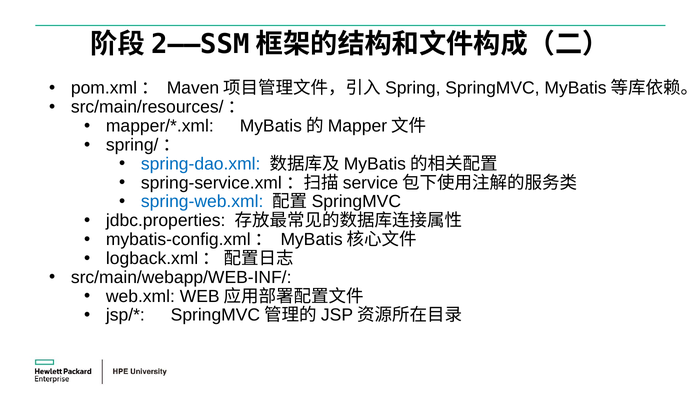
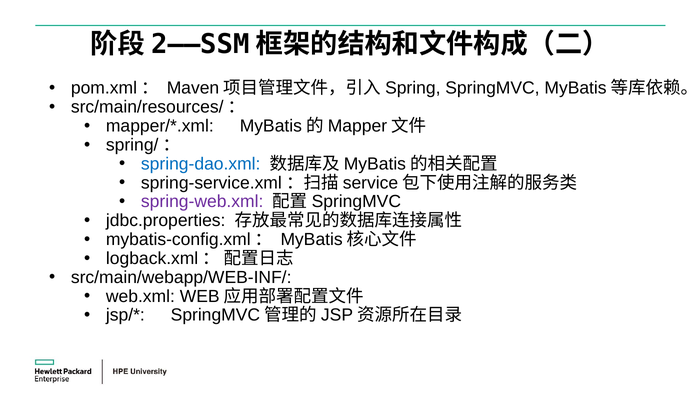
spring-web.xml colour: blue -> purple
